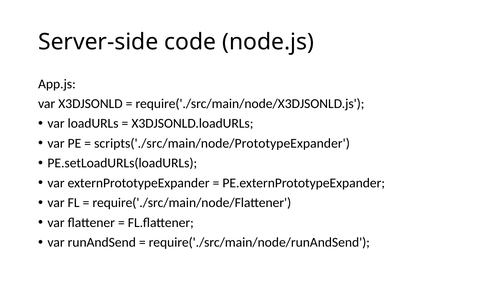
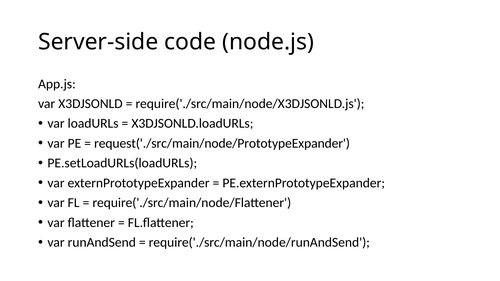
scripts('./src/main/node/PrototypeExpander: scripts('./src/main/node/PrototypeExpander -> request('./src/main/node/PrototypeExpander
